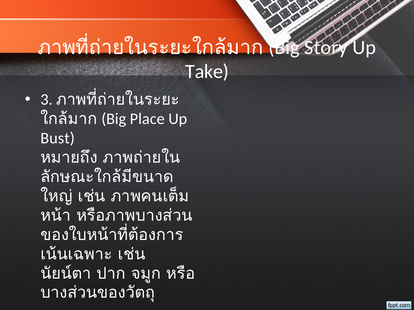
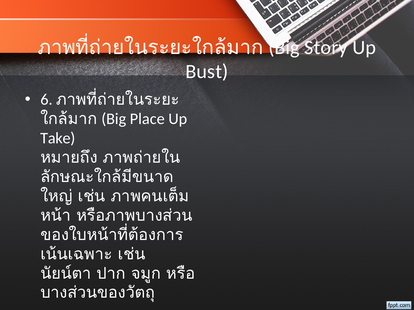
Take: Take -> Bust
3: 3 -> 6
Bust: Bust -> Take
